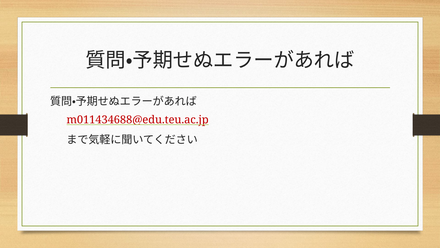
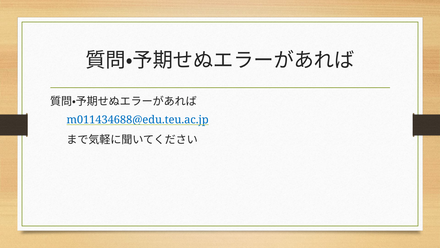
m011434688@edu.teu.ac.jp colour: red -> blue
